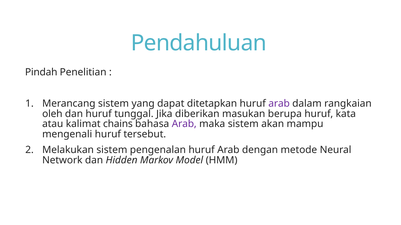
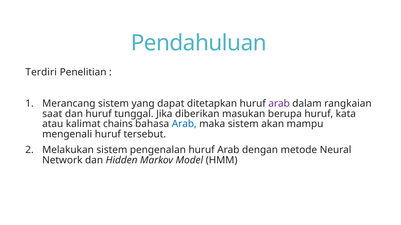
Pindah: Pindah -> Terdiri
oleh: oleh -> saat
Arab at (184, 124) colour: purple -> blue
